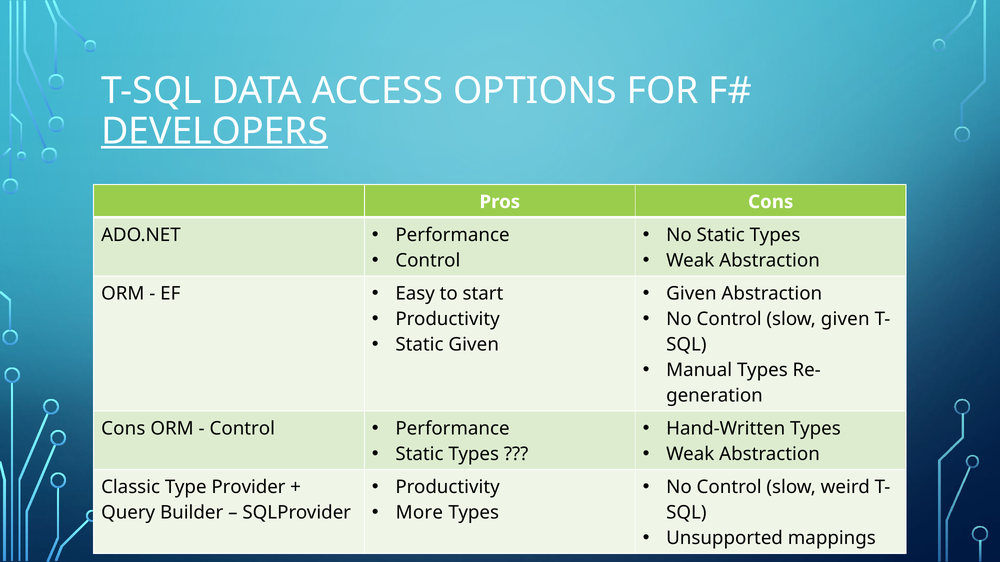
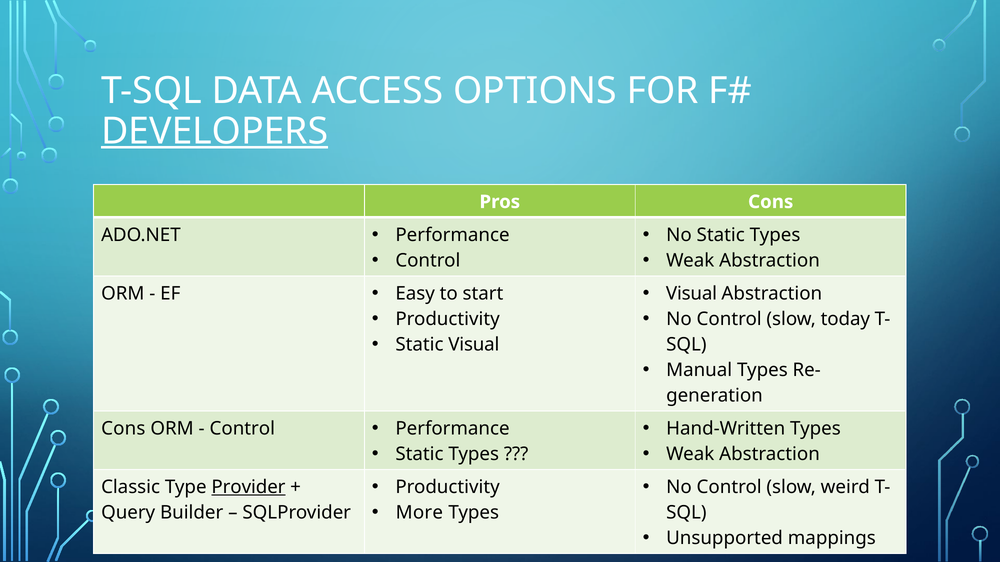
Given at (691, 294): Given -> Visual
slow given: given -> today
Static Given: Given -> Visual
Provider underline: none -> present
